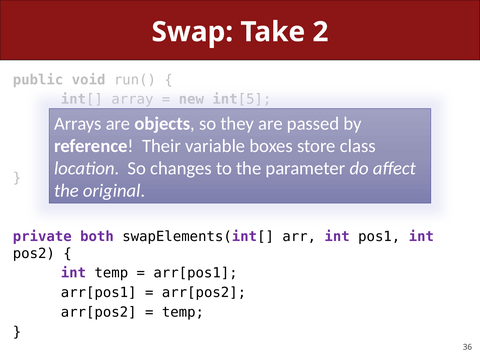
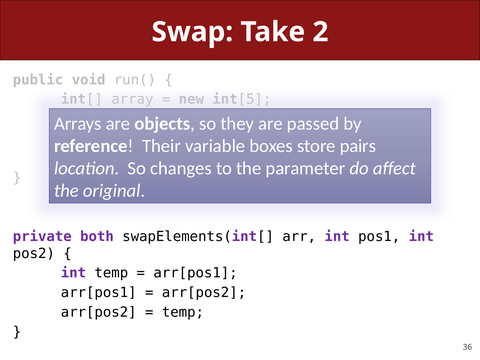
class: class -> pairs
